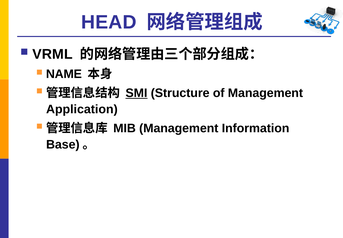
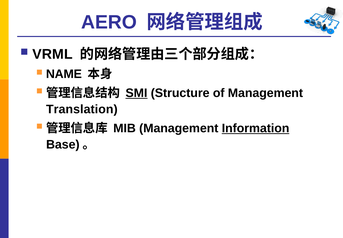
HEAD: HEAD -> AERO
Application: Application -> Translation
Information underline: none -> present
